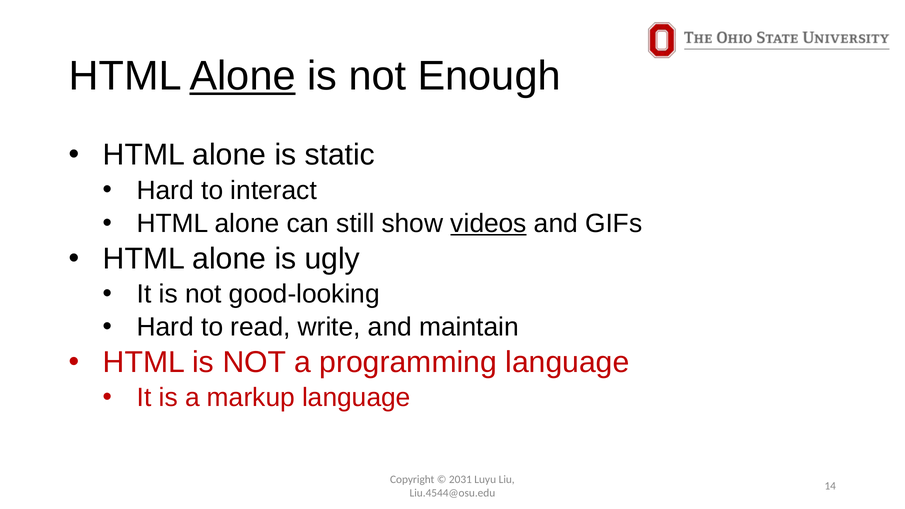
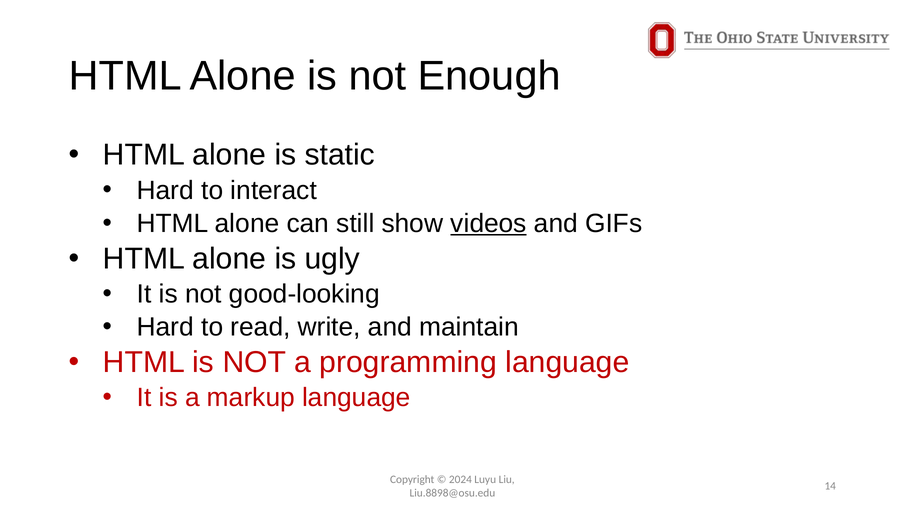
Alone at (243, 76) underline: present -> none
2031: 2031 -> 2024
Liu.4544@osu.edu: Liu.4544@osu.edu -> Liu.8898@osu.edu
